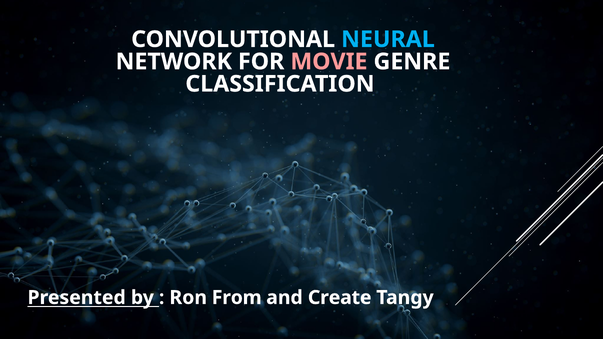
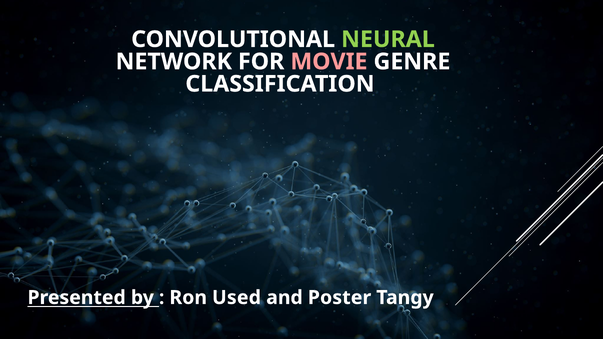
NEURAL colour: light blue -> light green
From: From -> Used
Create: Create -> Poster
